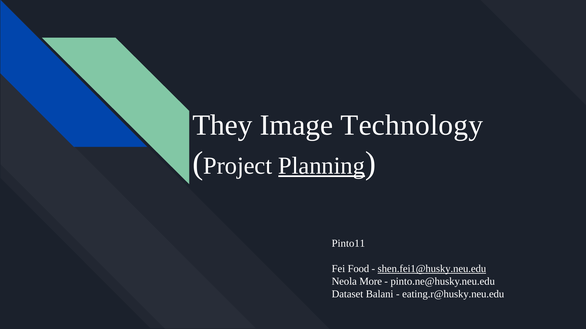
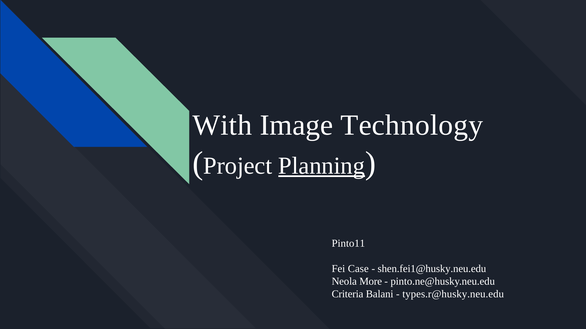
They: They -> With
Food: Food -> Case
shen.fei1@husky.neu.edu underline: present -> none
Dataset: Dataset -> Criteria
eating.r@husky.neu.edu: eating.r@husky.neu.edu -> types.r@husky.neu.edu
